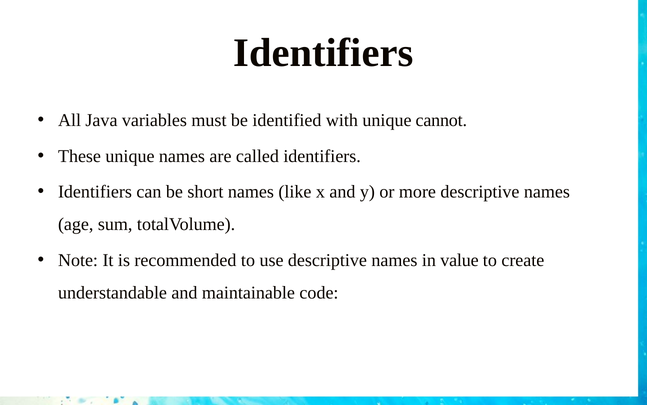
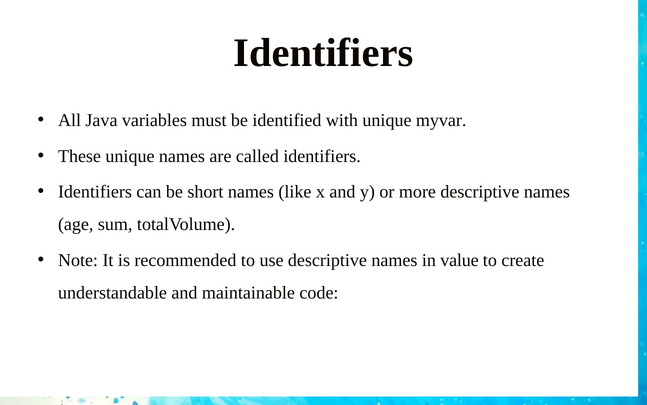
cannot: cannot -> myvar
